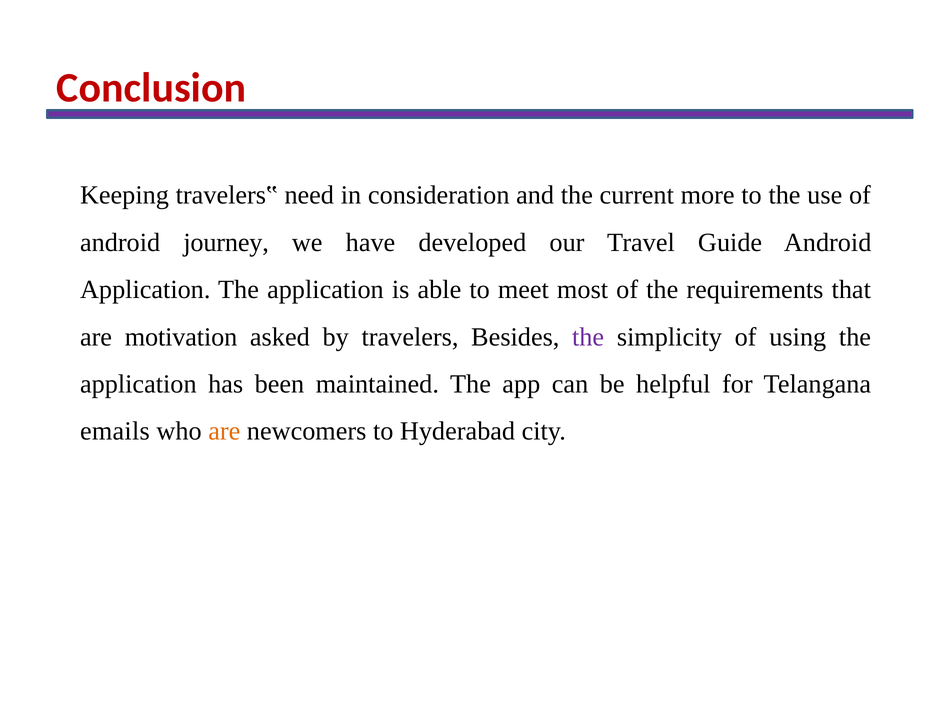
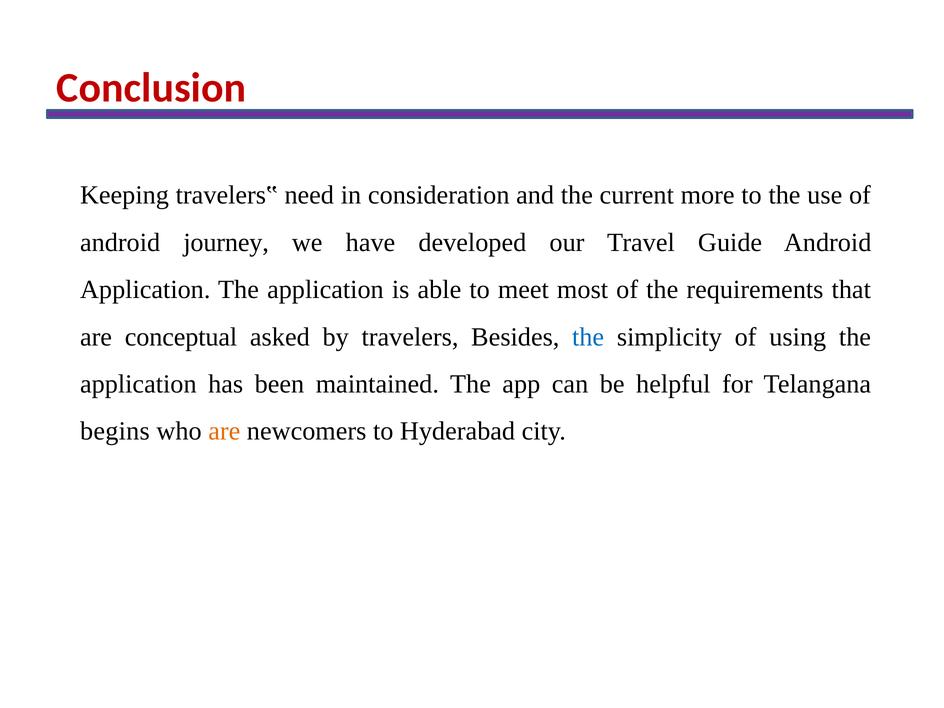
motivation: motivation -> conceptual
the at (588, 337) colour: purple -> blue
emails: emails -> begins
